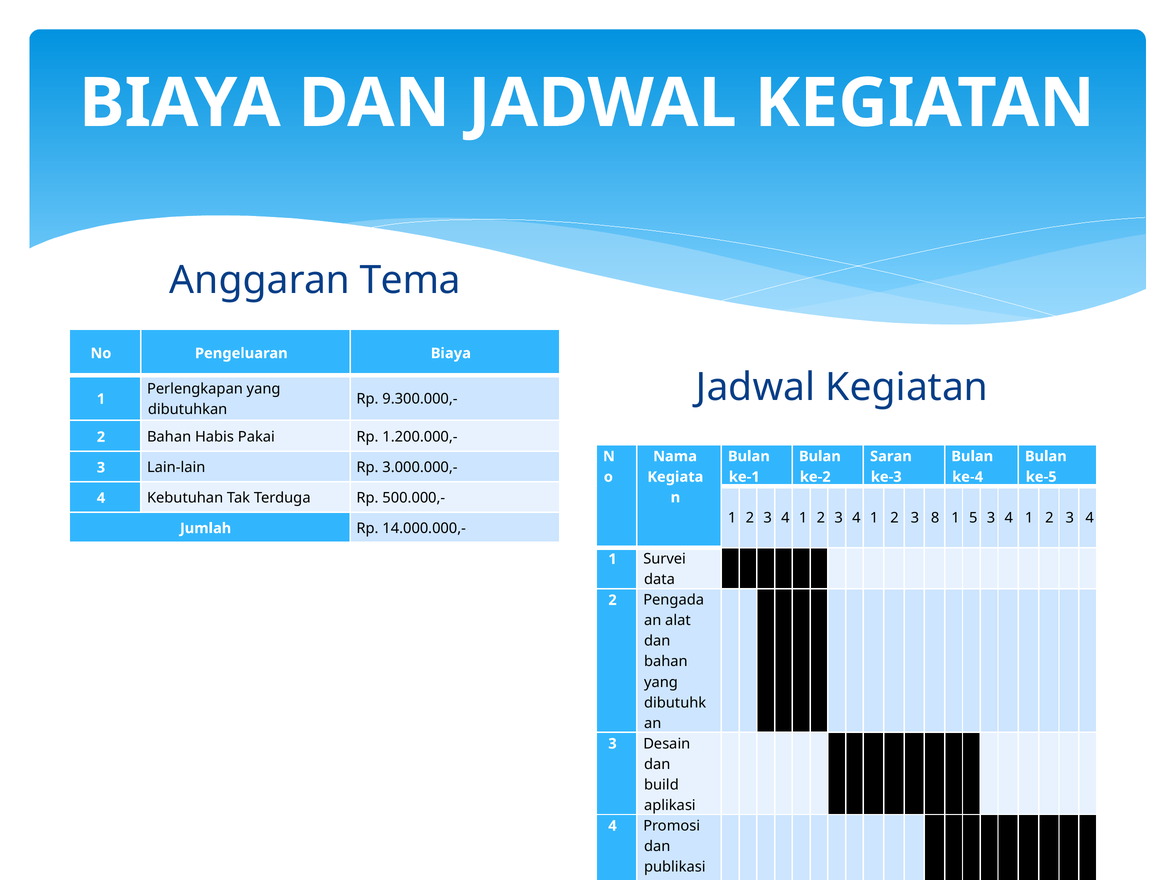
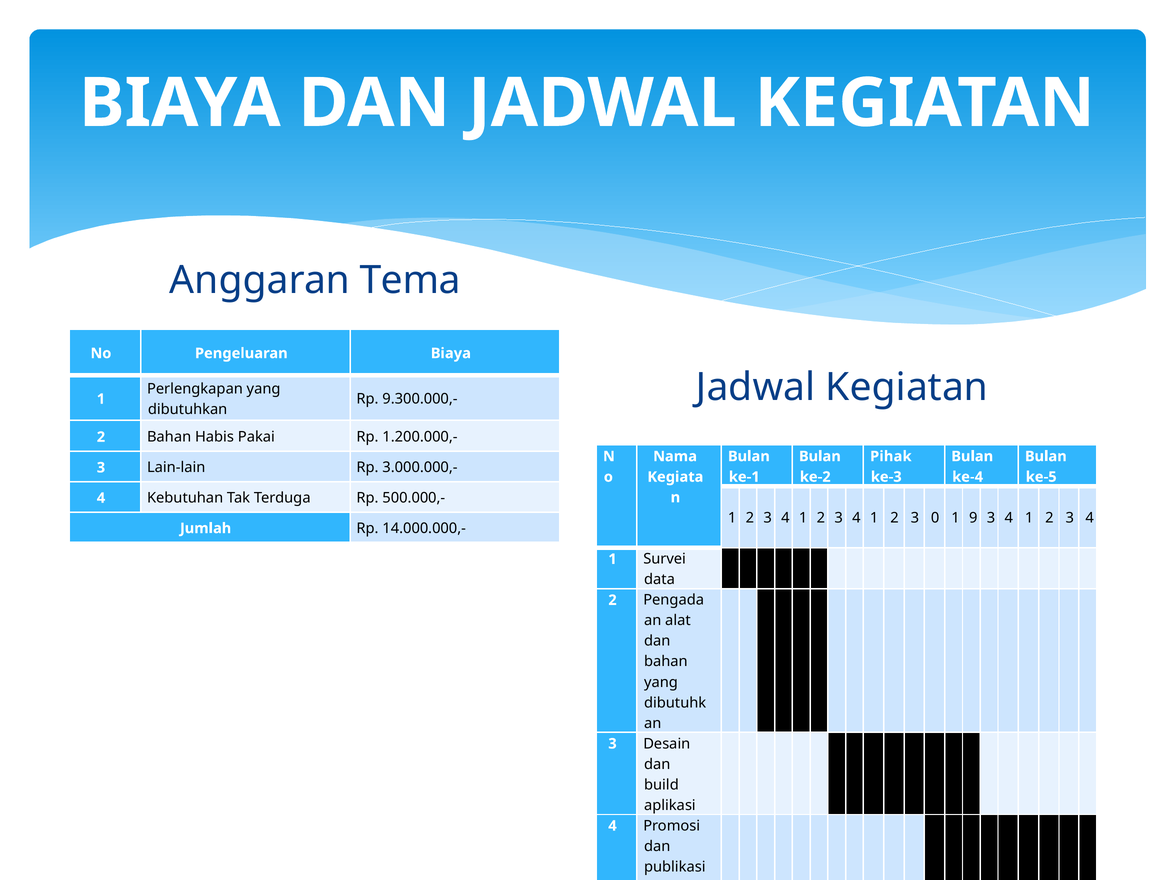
Saran: Saran -> Pihak
8: 8 -> 0
5: 5 -> 9
